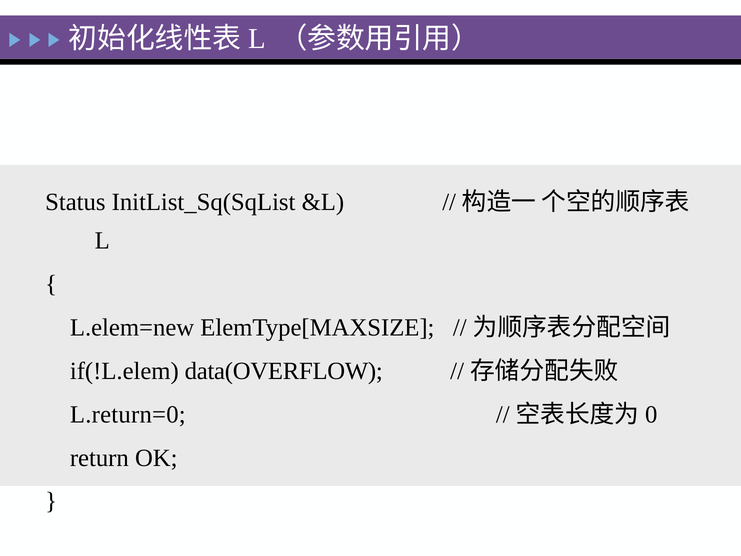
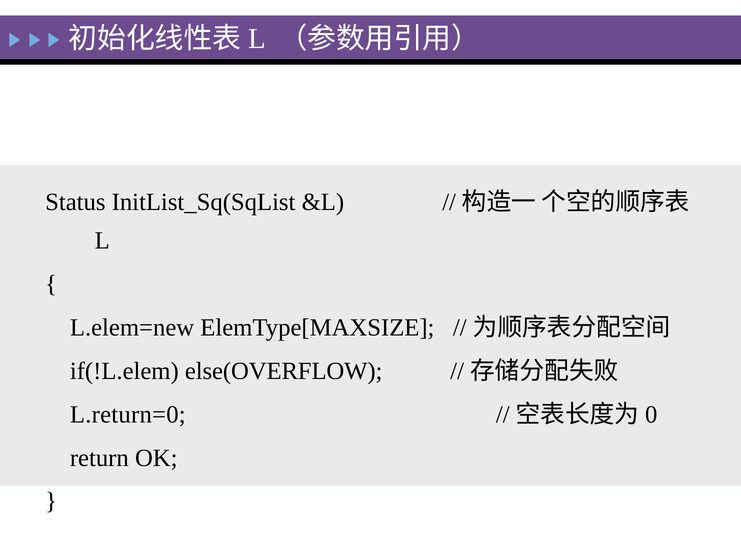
data(OVERFLOW: data(OVERFLOW -> else(OVERFLOW
